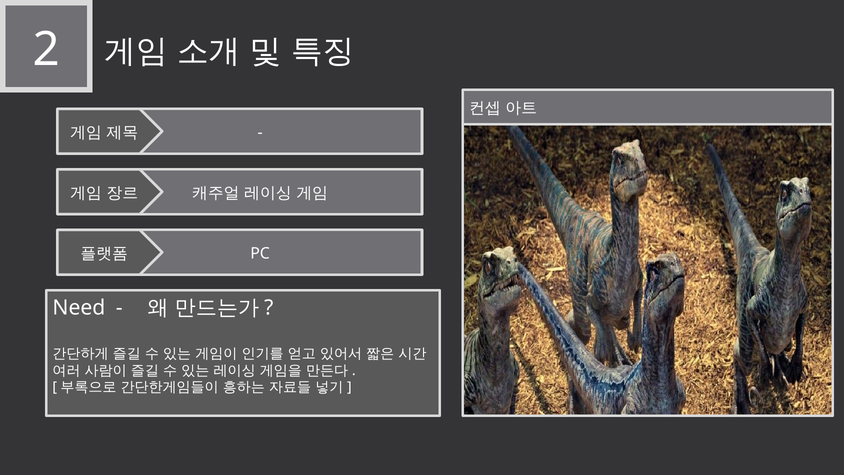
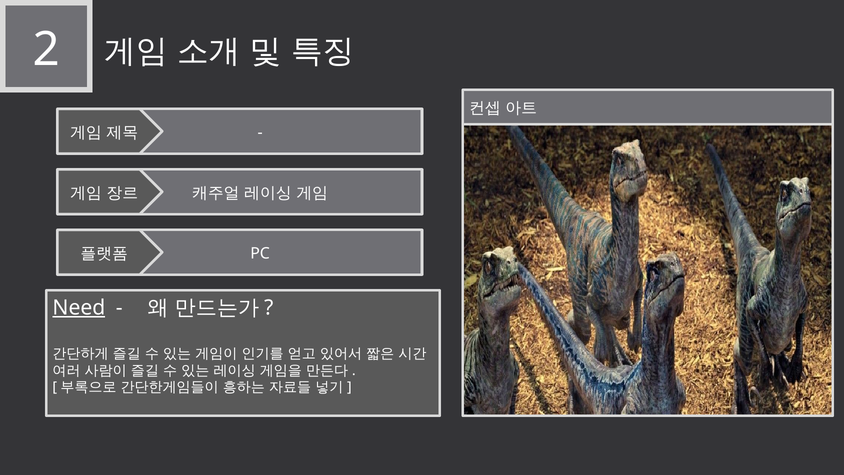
Need underline: none -> present
